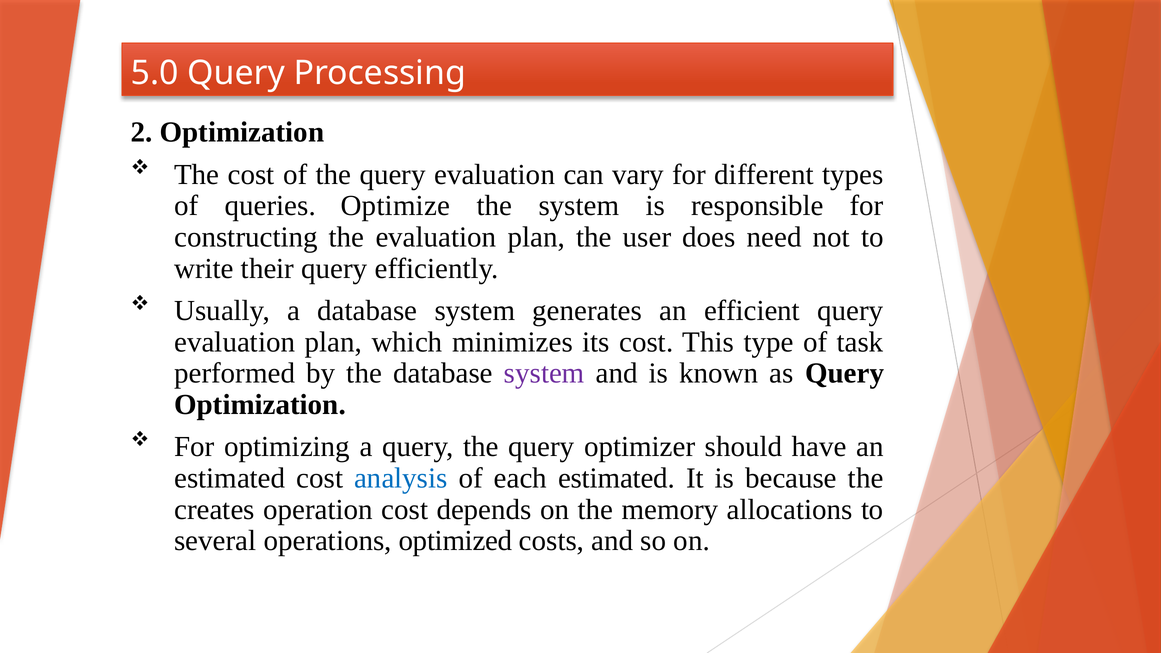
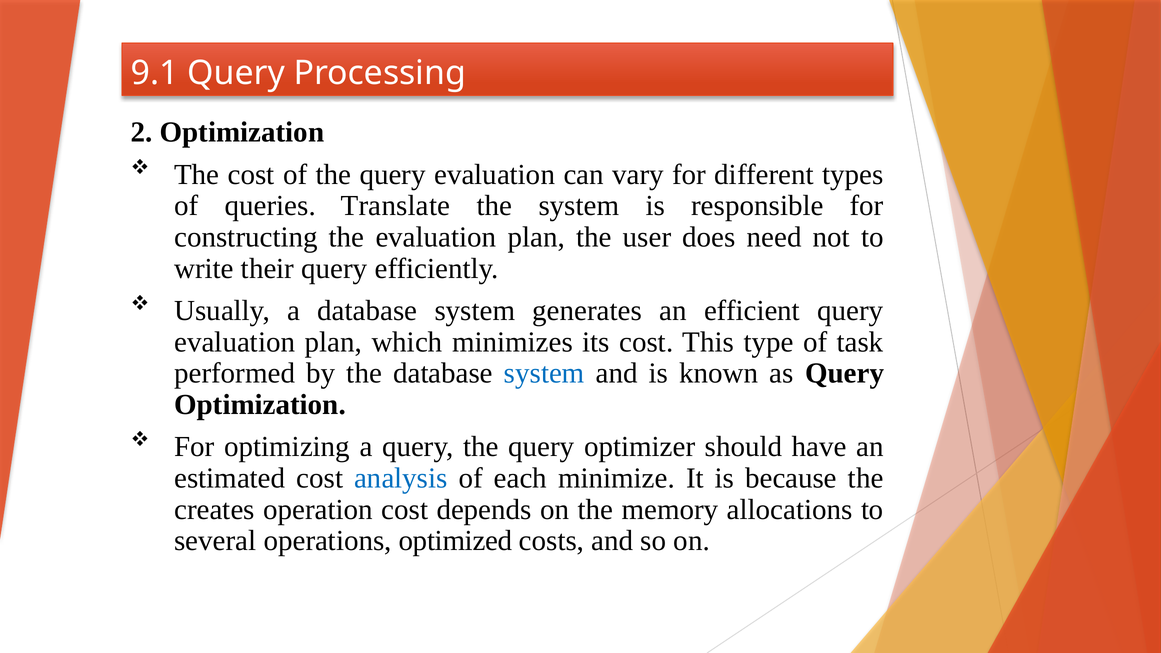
5.0: 5.0 -> 9.1
Optimize: Optimize -> Translate
system at (544, 373) colour: purple -> blue
each estimated: estimated -> minimize
